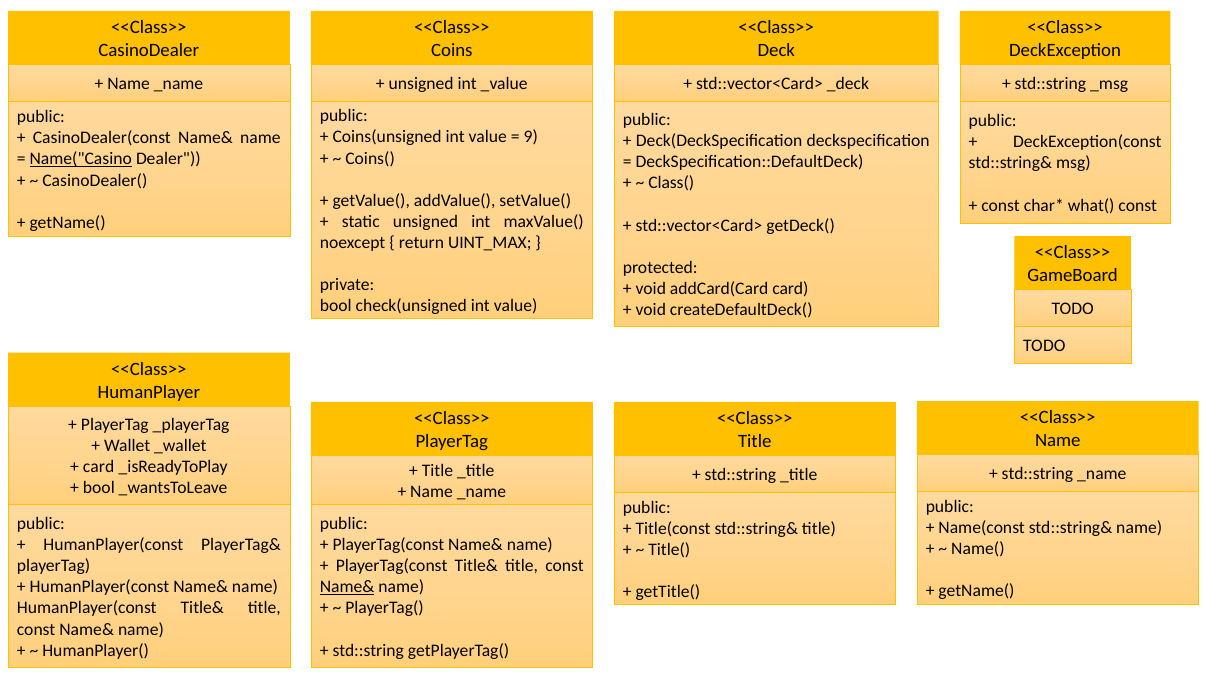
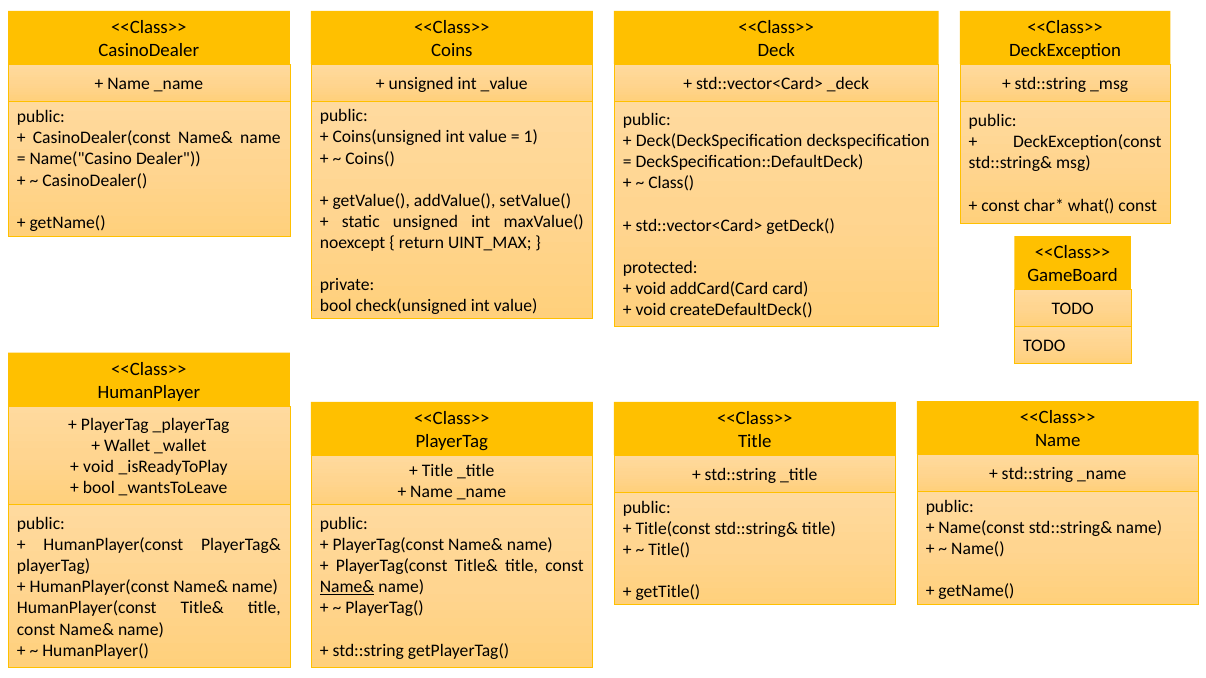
9: 9 -> 1
Name("Casino underline: present -> none
card at (99, 467): card -> void
